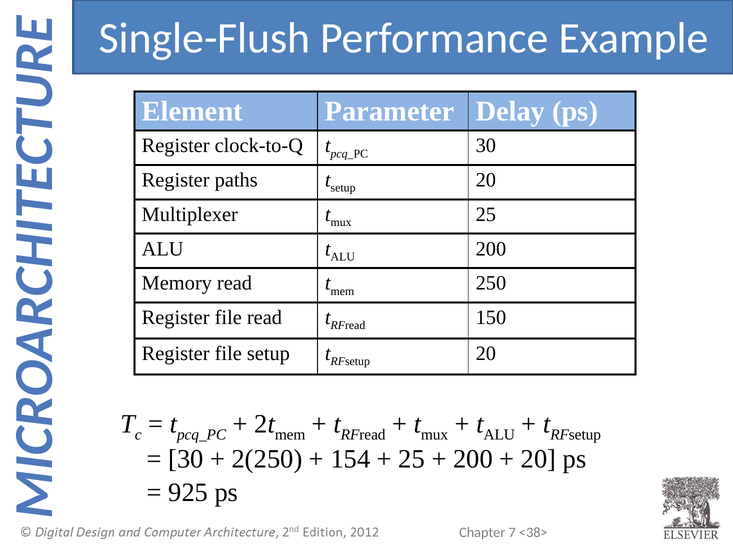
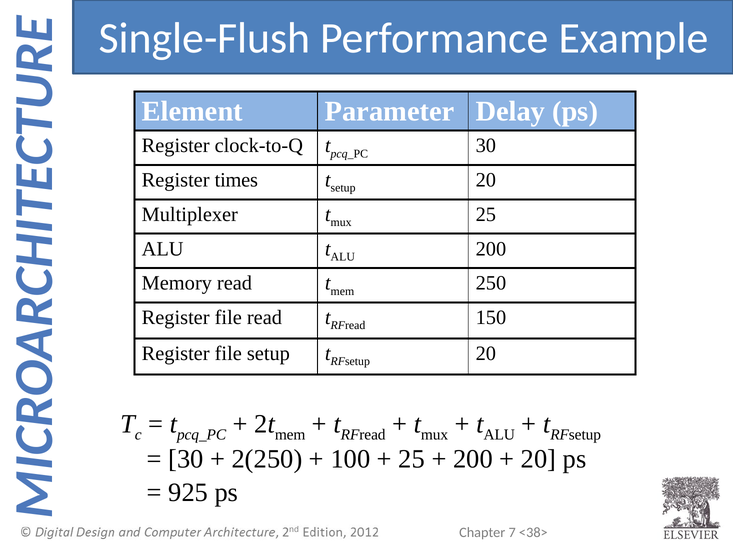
paths: paths -> times
154: 154 -> 100
